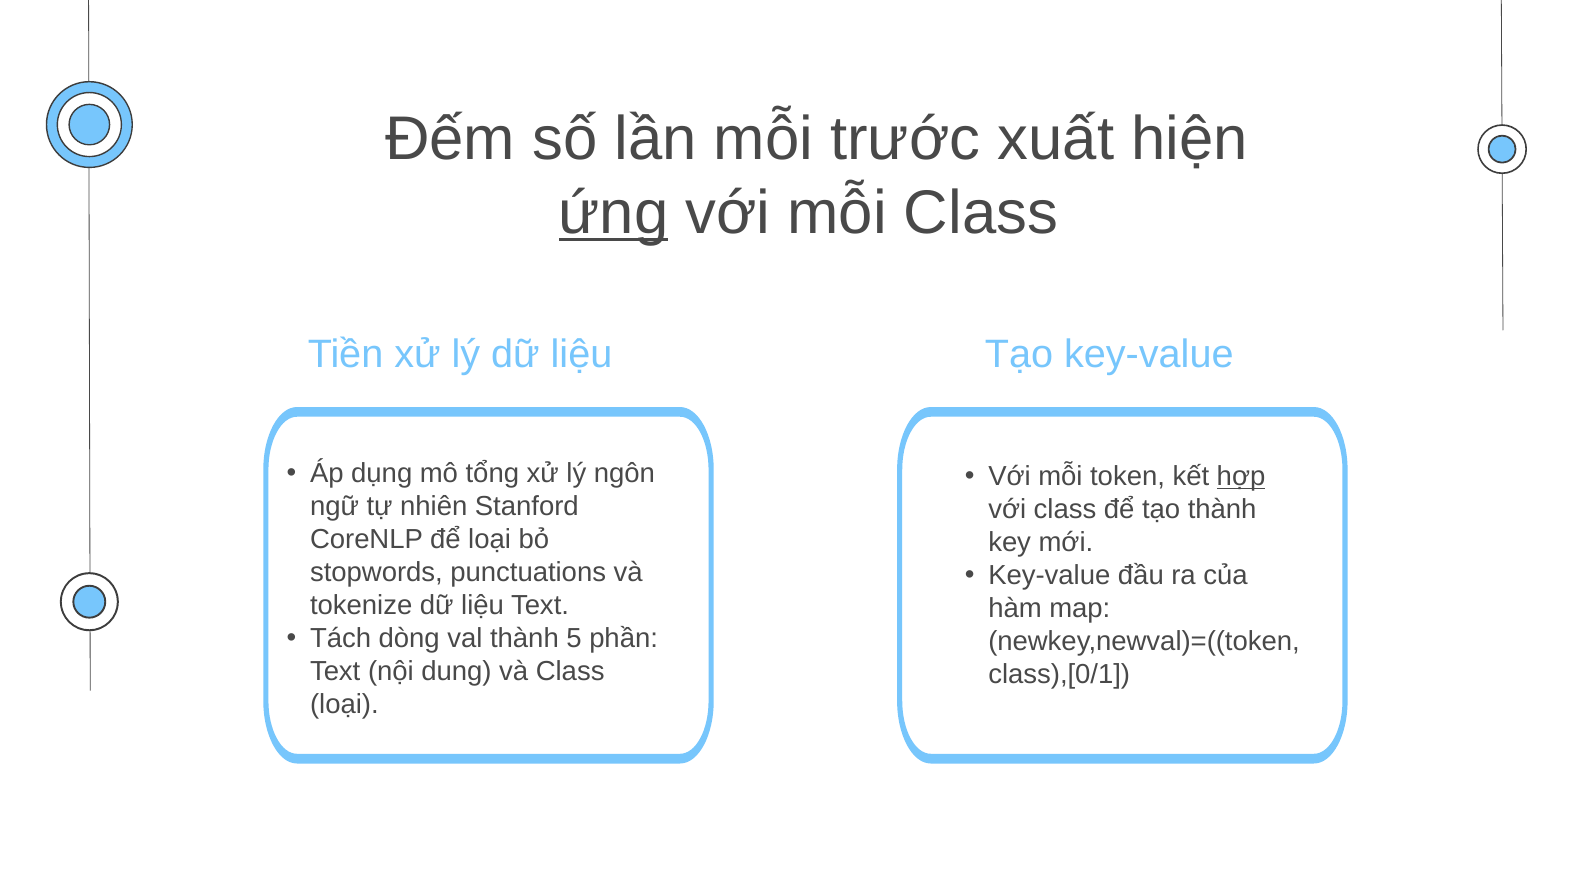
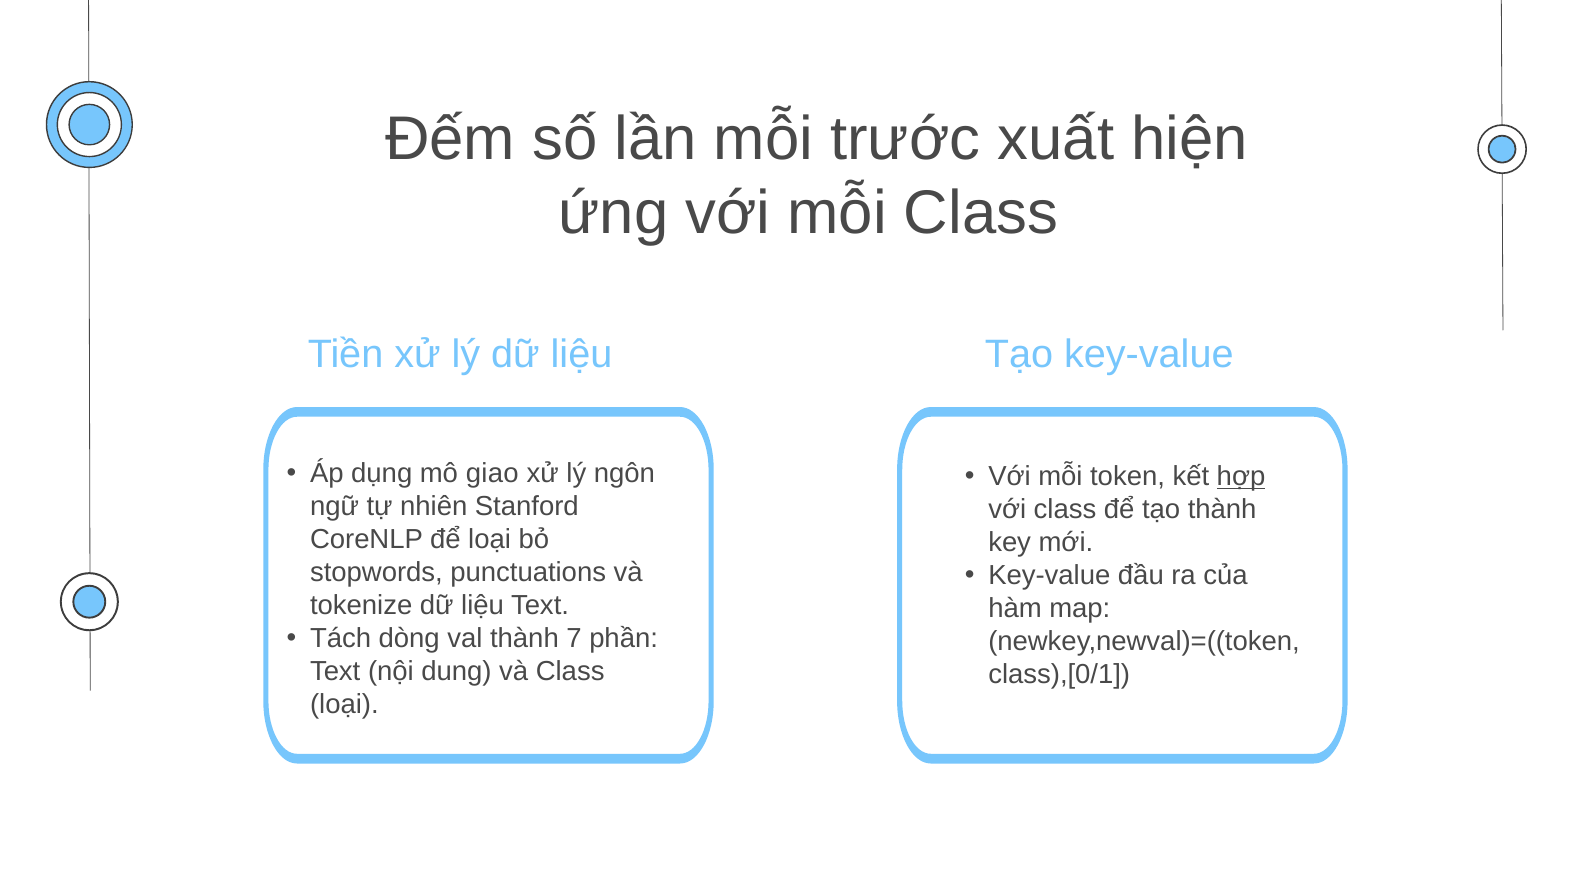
ứng underline: present -> none
tổng: tổng -> giao
5: 5 -> 7
